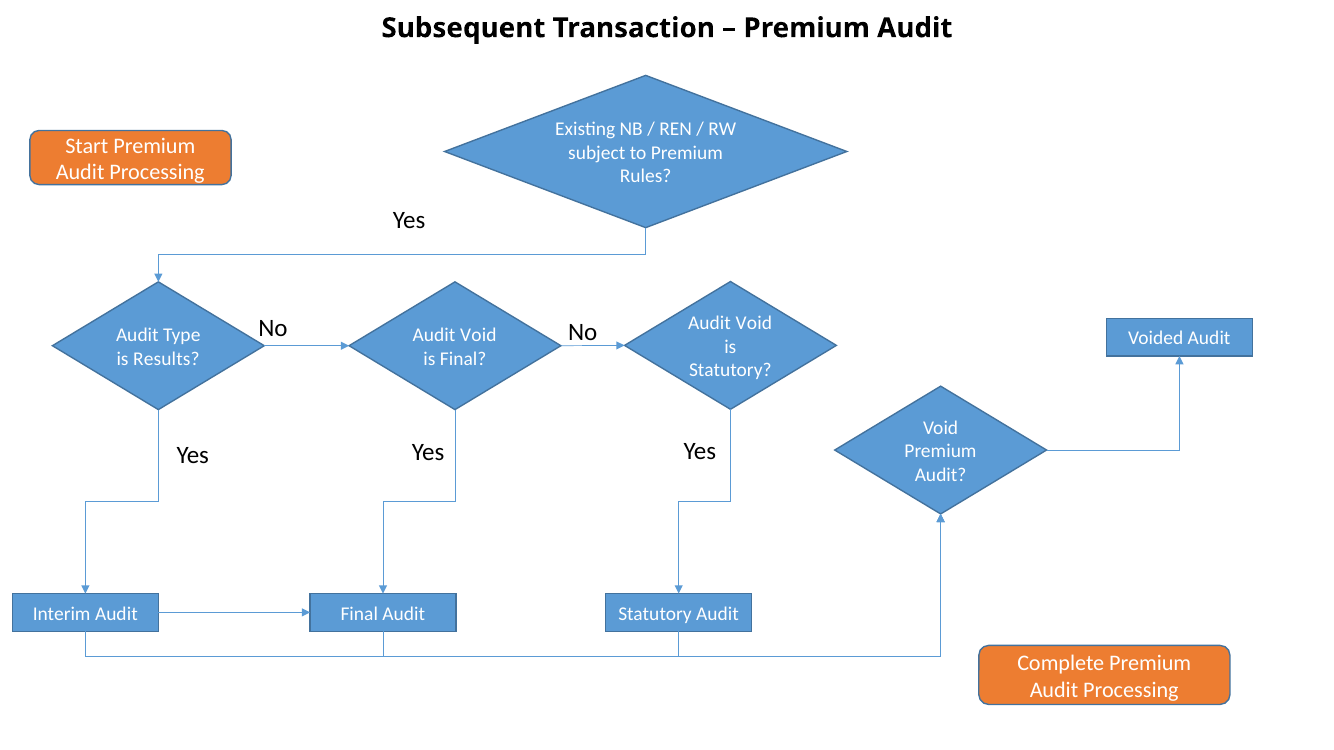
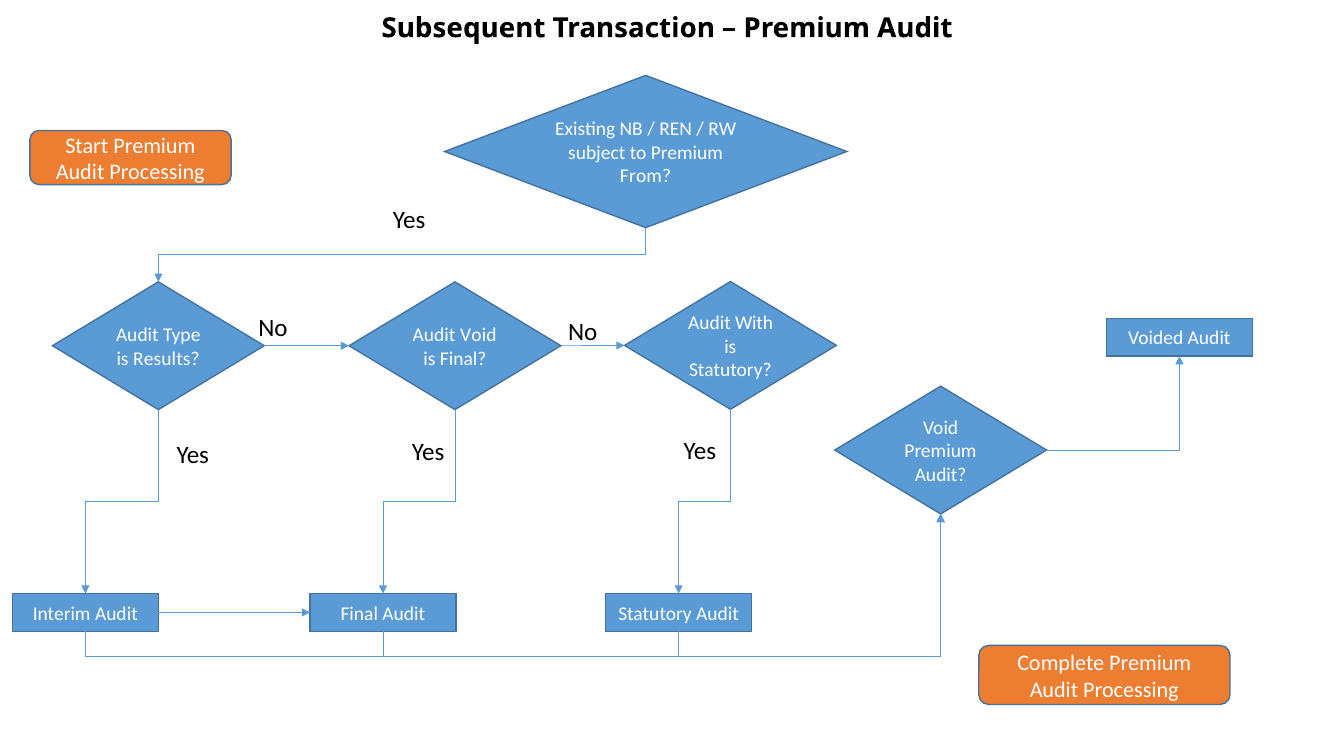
Rules: Rules -> From
No Audit Void: Void -> With
